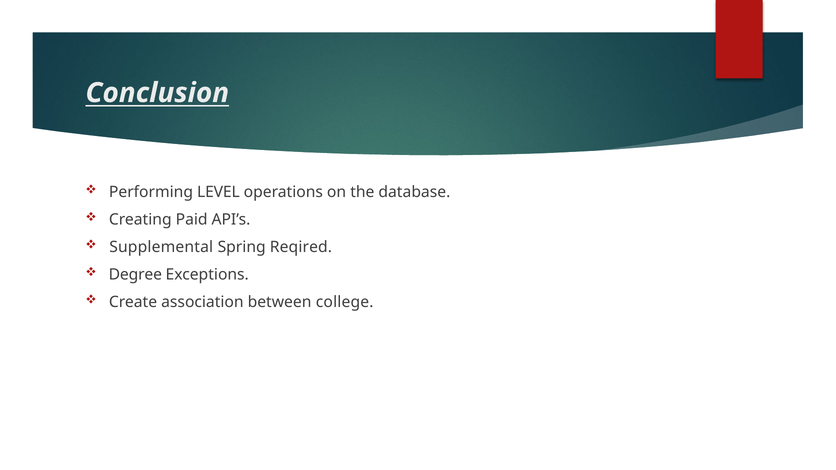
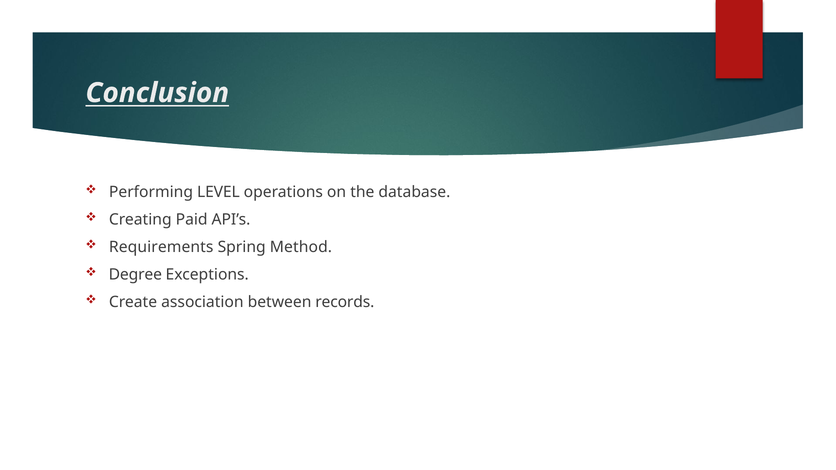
Supplemental: Supplemental -> Requirements
Reqired: Reqired -> Method
college: college -> records
